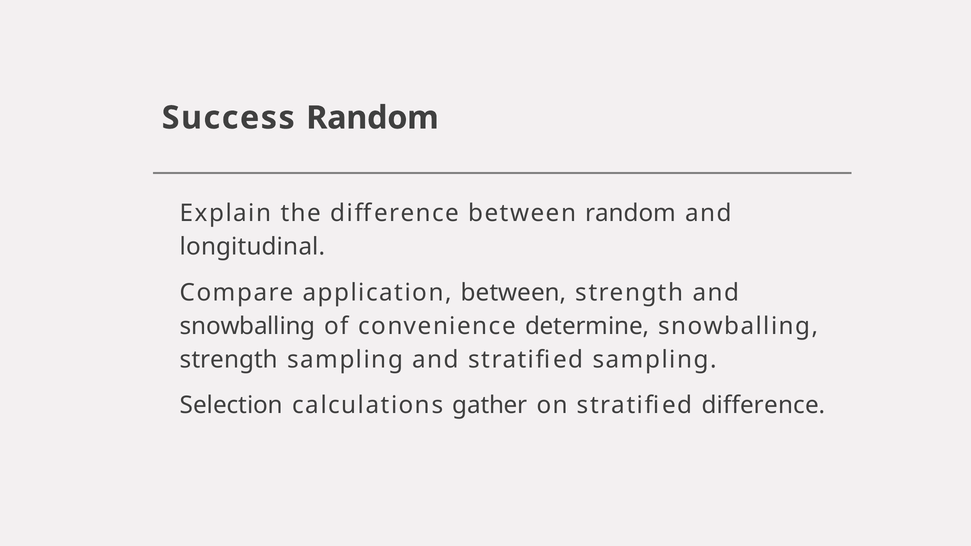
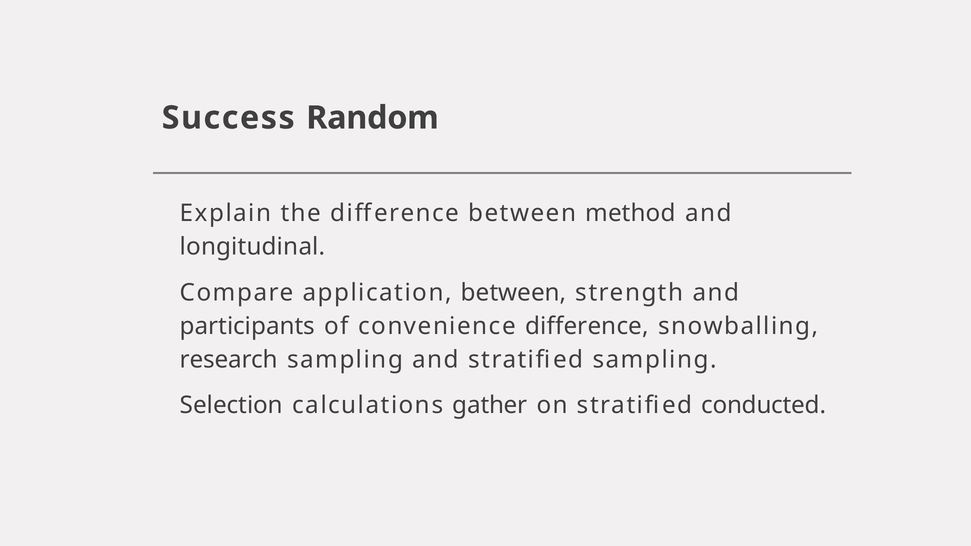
between random: random -> method
snowballing at (248, 326): snowballing -> participants
convenience determine: determine -> difference
strength at (229, 360): strength -> research
stratified difference: difference -> conducted
